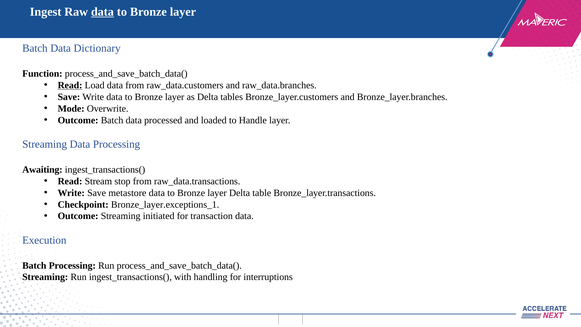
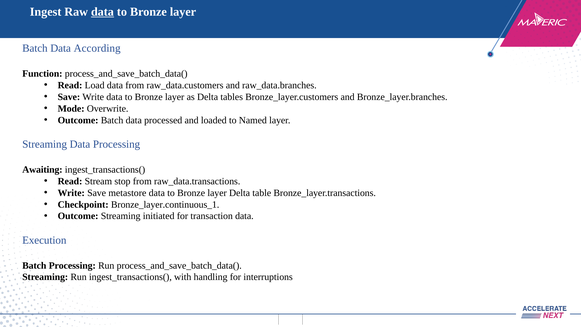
Dictionary: Dictionary -> According
Read at (70, 85) underline: present -> none
Handle: Handle -> Named
Bronze_layer.exceptions_1: Bronze_layer.exceptions_1 -> Bronze_layer.continuous_1
